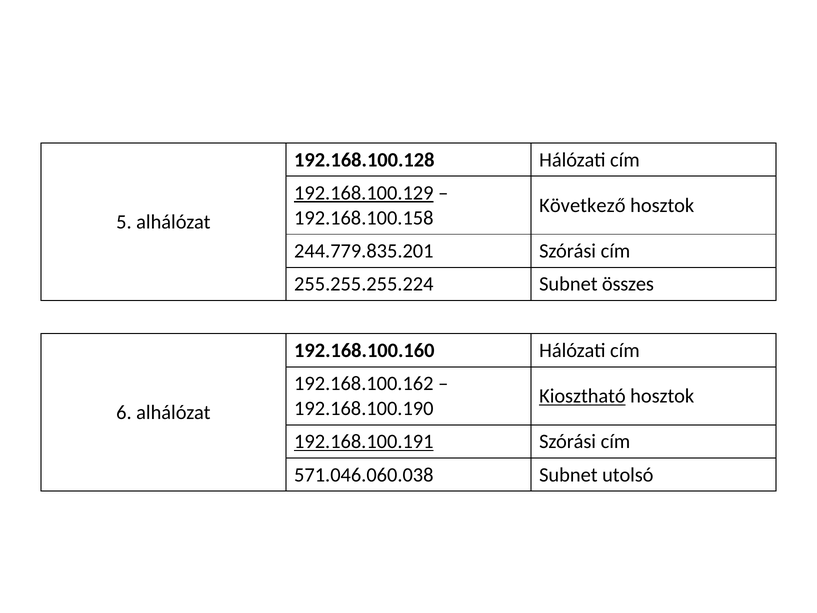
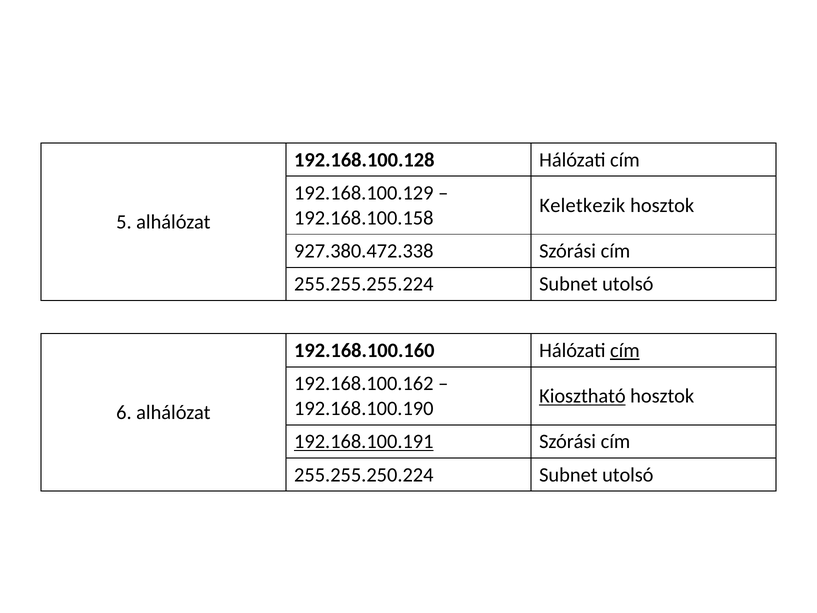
192.168.100.129 underline: present -> none
Következő: Következő -> Keletkezik
244.779.835.201: 244.779.835.201 -> 927.380.472.338
255.255.255.224 Subnet összes: összes -> utolsó
cím at (625, 350) underline: none -> present
571.046.060.038: 571.046.060.038 -> 255.255.250.224
